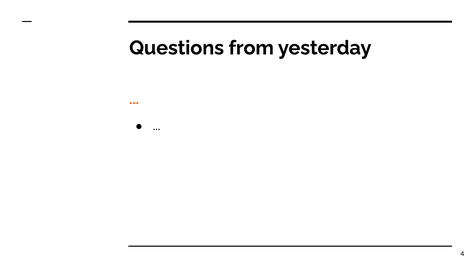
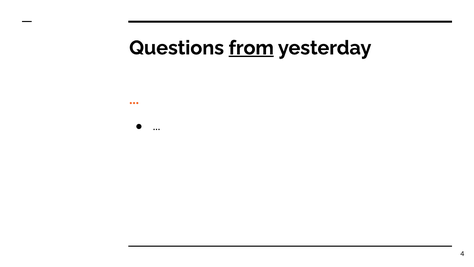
from underline: none -> present
